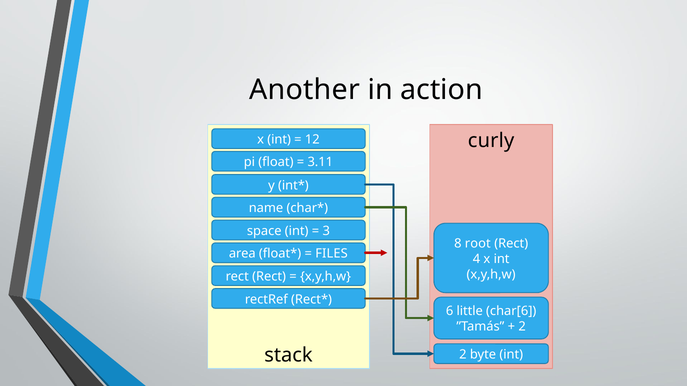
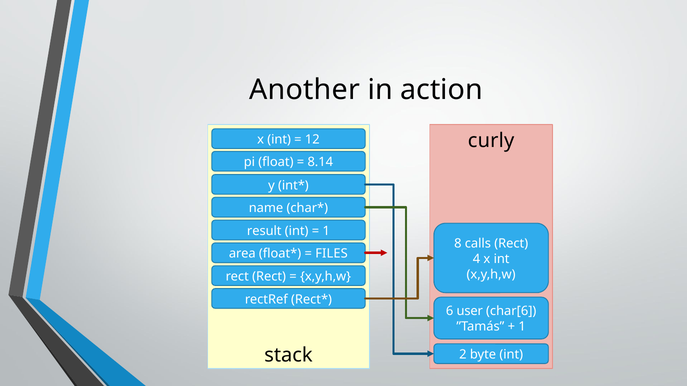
3.11: 3.11 -> 8.14
space: space -> result
3 at (326, 231): 3 -> 1
root: root -> calls
little: little -> user
2 at (522, 327): 2 -> 1
